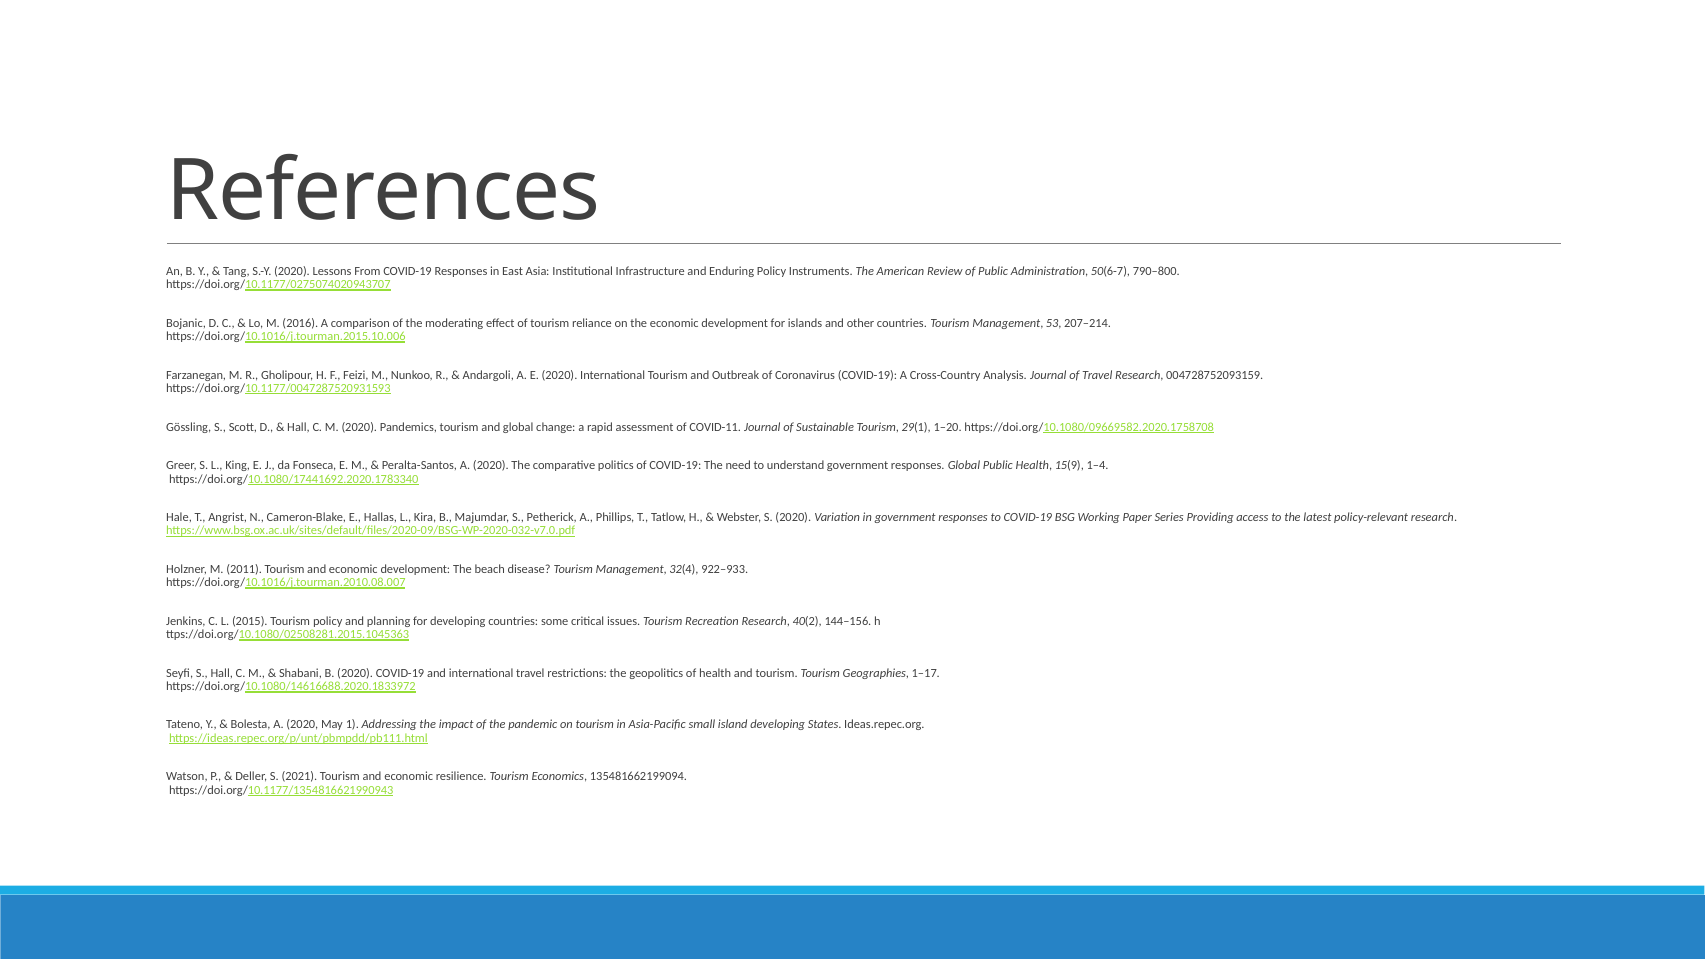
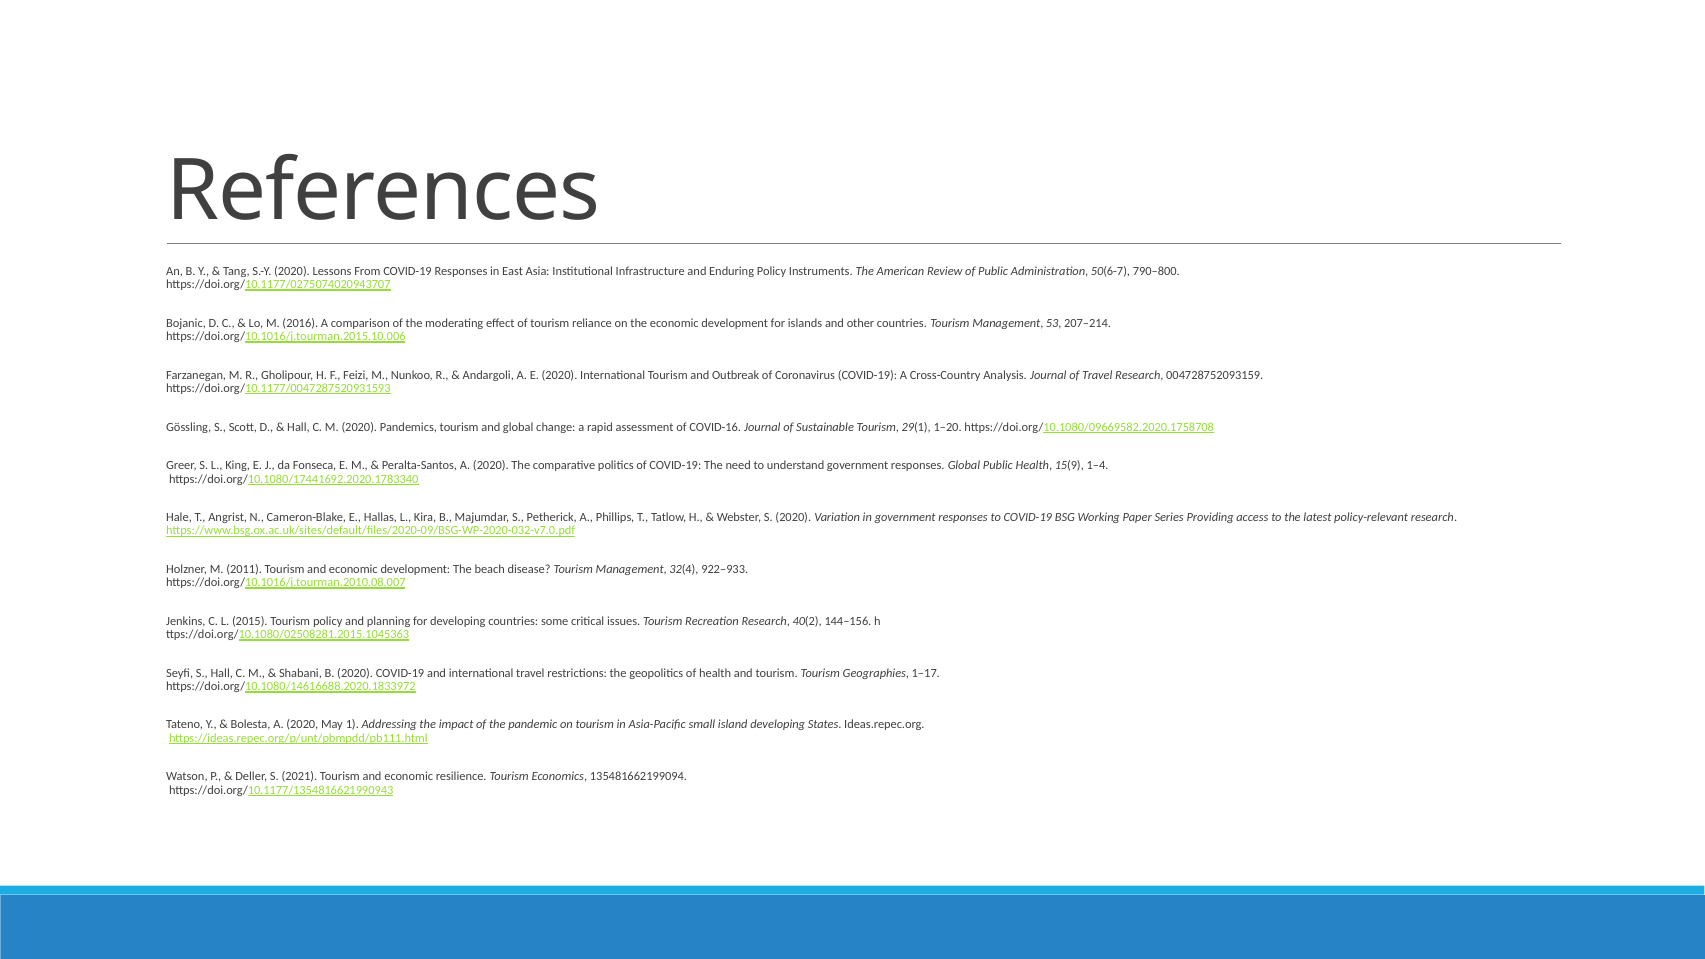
COVID-11: COVID-11 -> COVID-16
